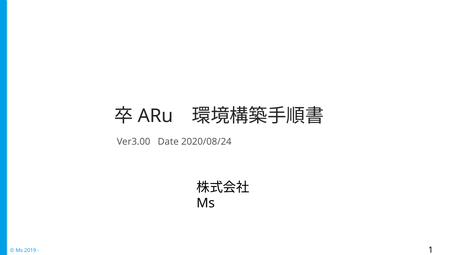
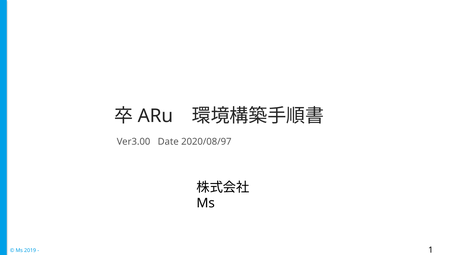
2020/08/24: 2020/08/24 -> 2020/08/97
